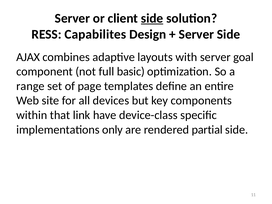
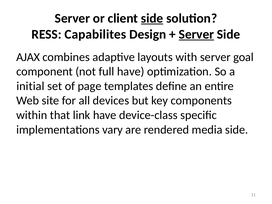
Server at (196, 34) underline: none -> present
full basic: basic -> have
range: range -> initial
only: only -> vary
partial: partial -> media
